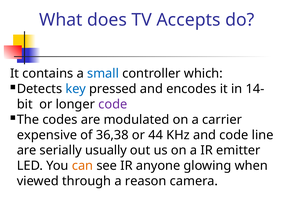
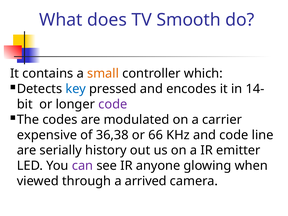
Accepts: Accepts -> Smooth
small colour: blue -> orange
44: 44 -> 66
usually: usually -> history
can colour: orange -> purple
reason: reason -> arrived
